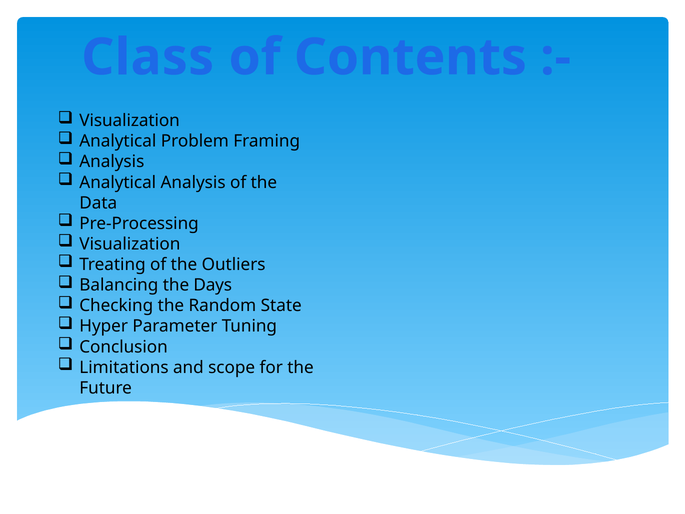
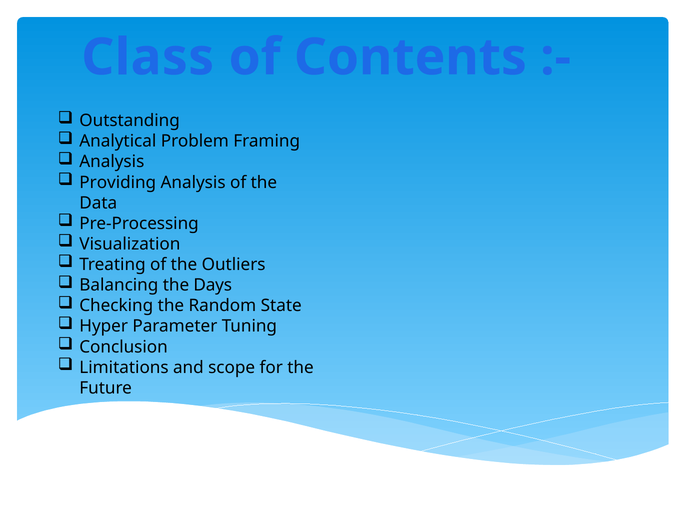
Visualization at (130, 121): Visualization -> Outstanding
Analytical at (118, 182): Analytical -> Providing
